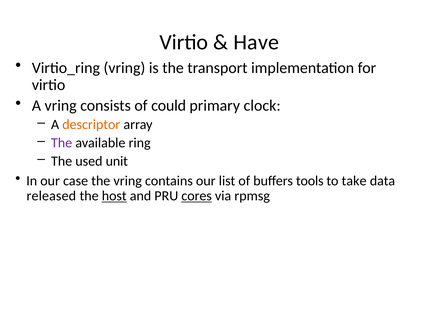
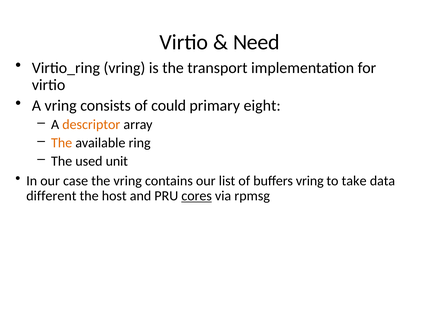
Have: Have -> Need
clock: clock -> eight
The at (62, 143) colour: purple -> orange
buffers tools: tools -> vring
released: released -> different
host underline: present -> none
